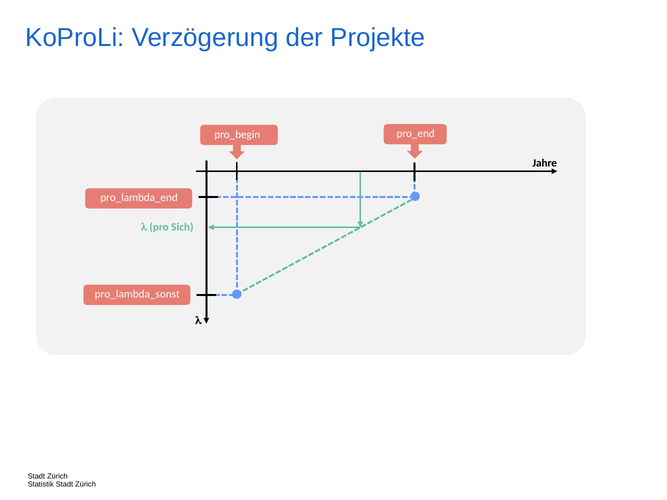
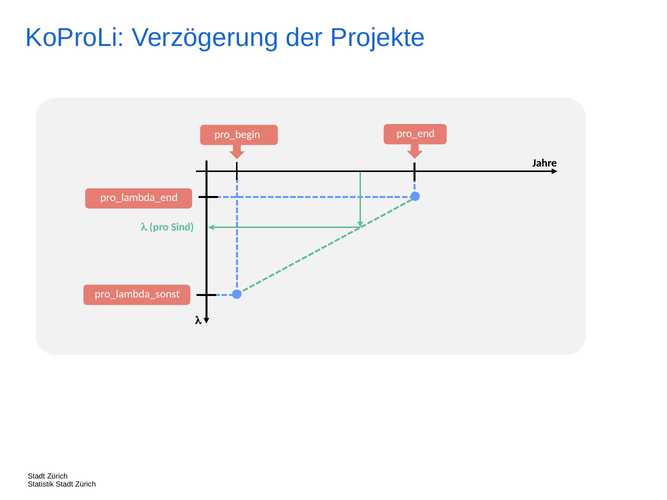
Sich: Sich -> Sind
